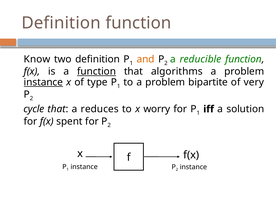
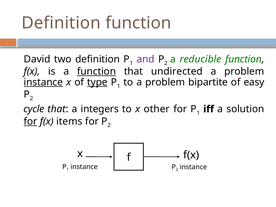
Know: Know -> David
and colour: orange -> purple
algorithms: algorithms -> undirected
type underline: none -> present
very: very -> easy
reduces: reduces -> integers
worry: worry -> other
for at (31, 121) underline: none -> present
spent: spent -> items
